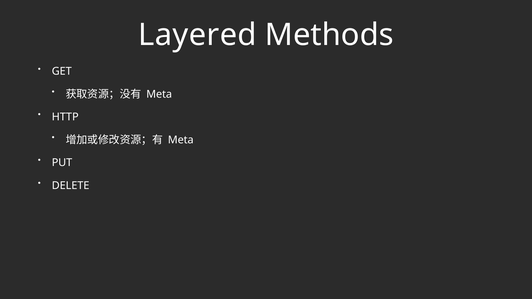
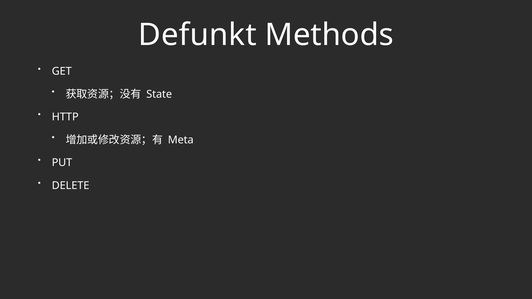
Layered: Layered -> Defunkt
Meta at (159, 94): Meta -> State
